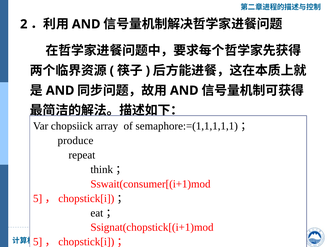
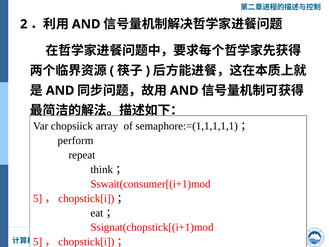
produce: produce -> perform
